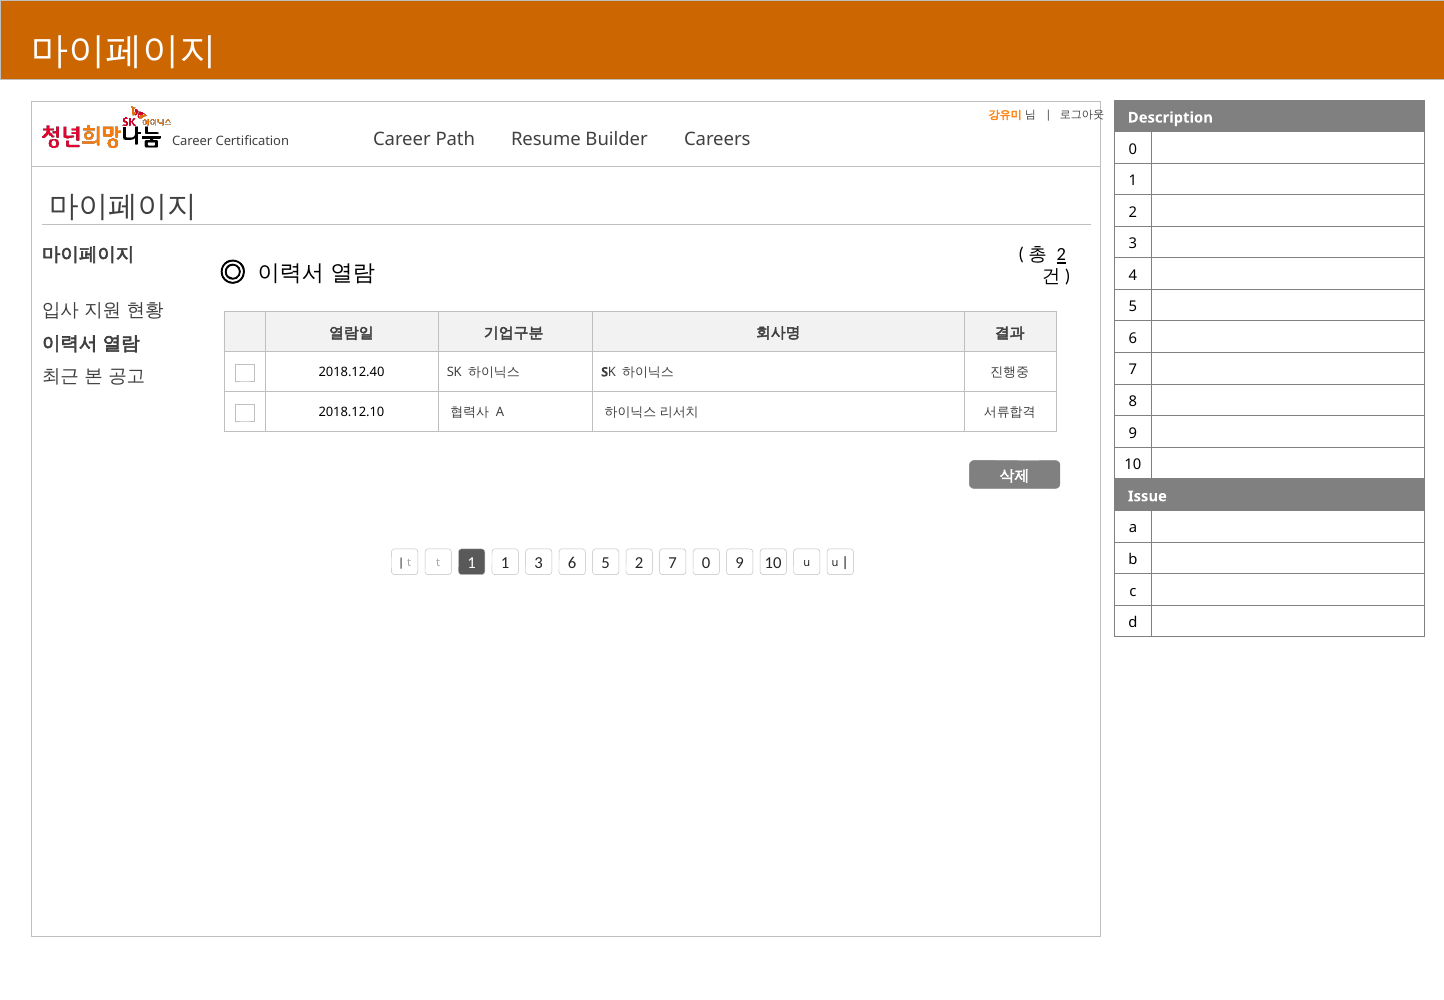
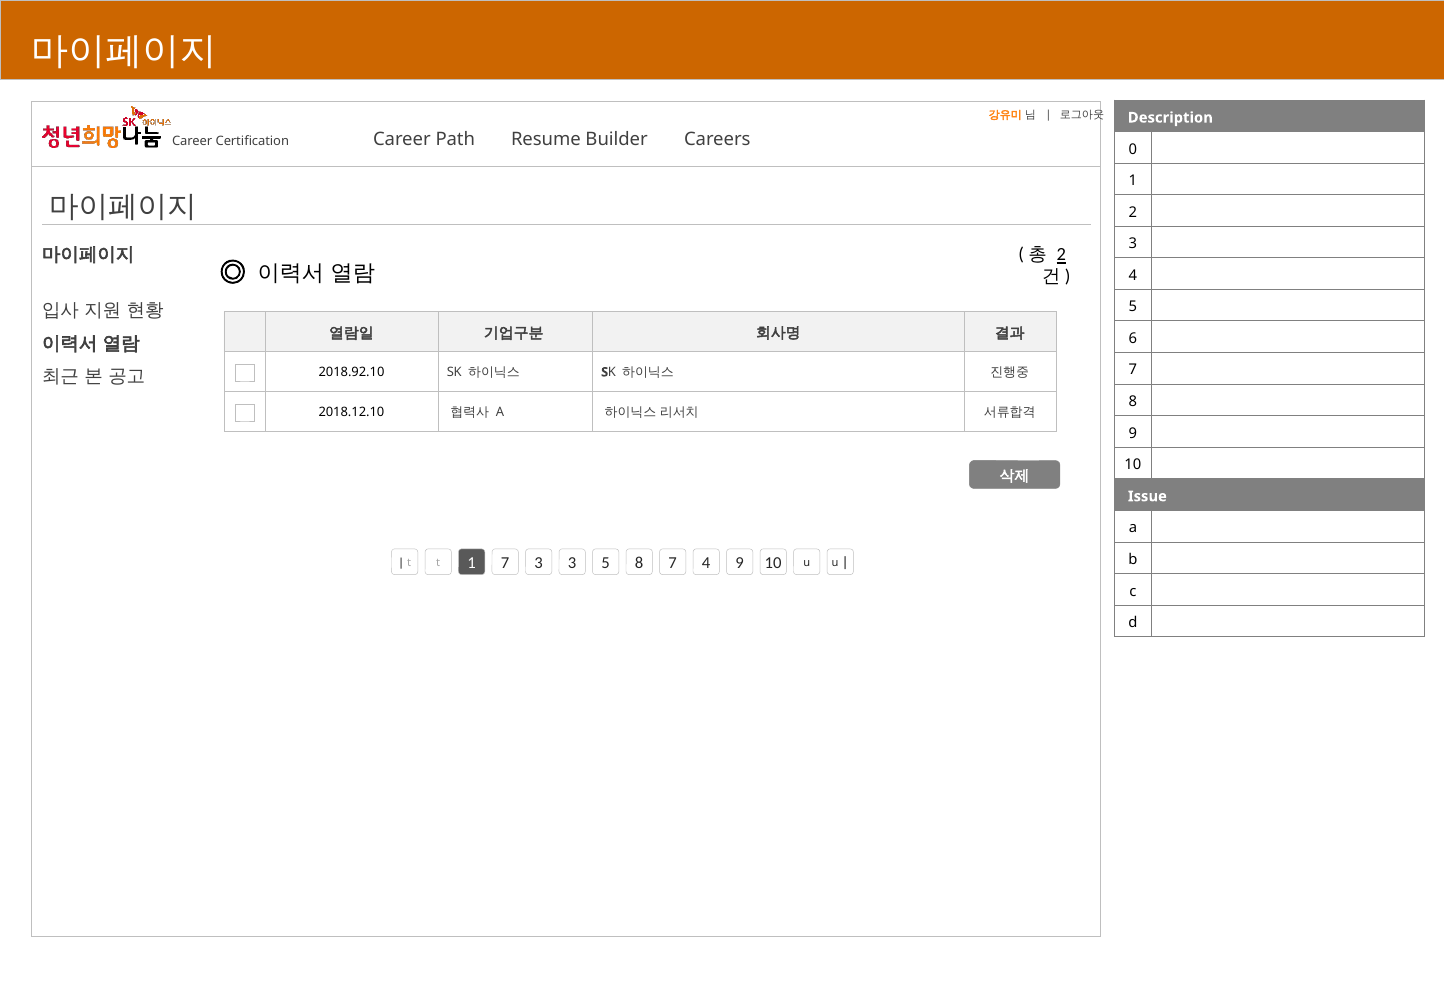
2018.12.40: 2018.12.40 -> 2018.92.10
1 1: 1 -> 7
3 6: 6 -> 3
5 2: 2 -> 8
7 0: 0 -> 4
